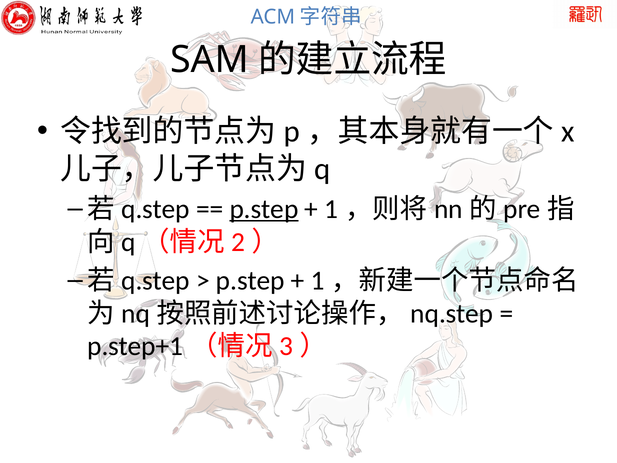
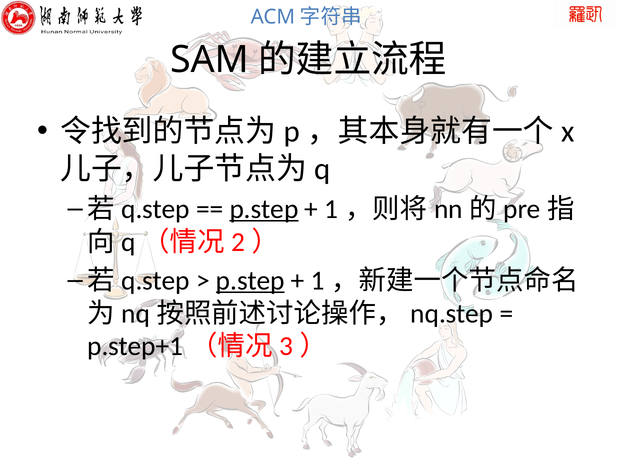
p.step at (250, 280) underline: none -> present
